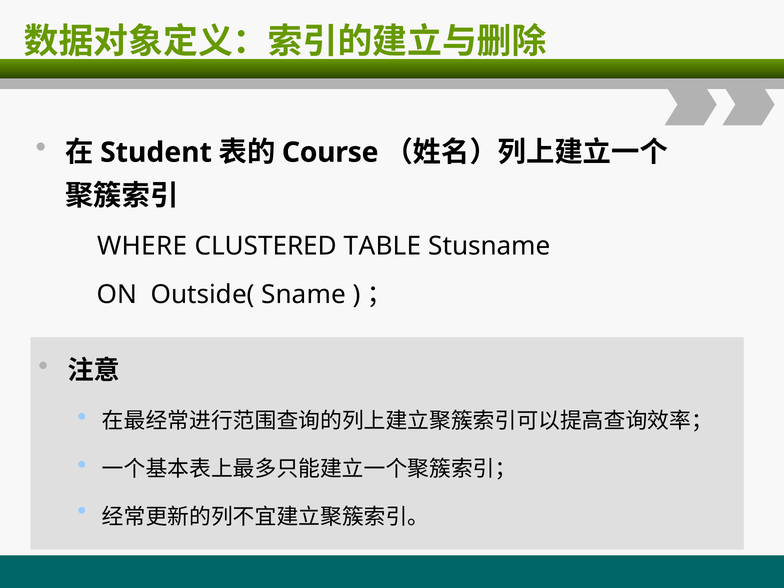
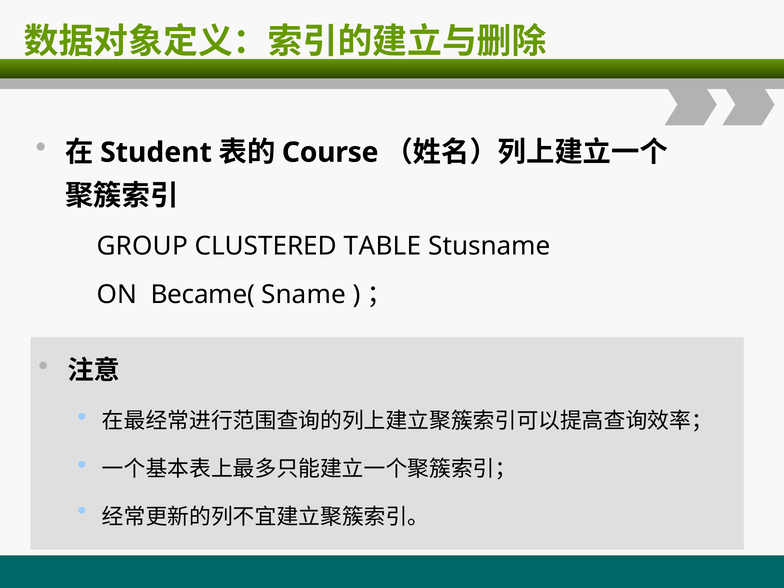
WHERE: WHERE -> GROUP
Outside(: Outside( -> Became(
